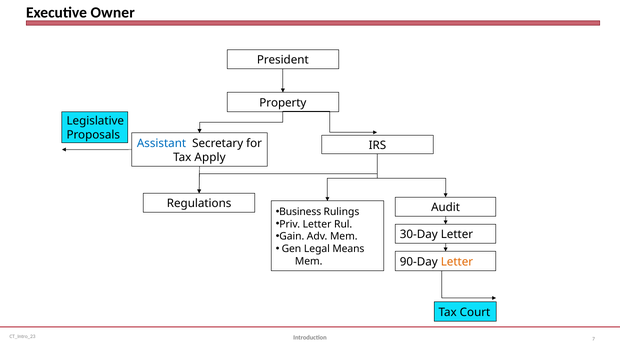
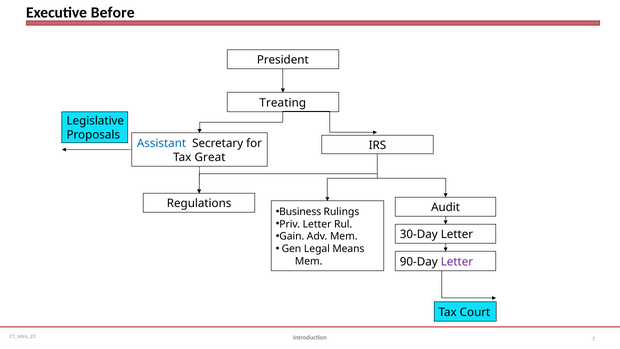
Owner: Owner -> Before
Property: Property -> Treating
Apply: Apply -> Great
Letter at (457, 262) colour: orange -> purple
